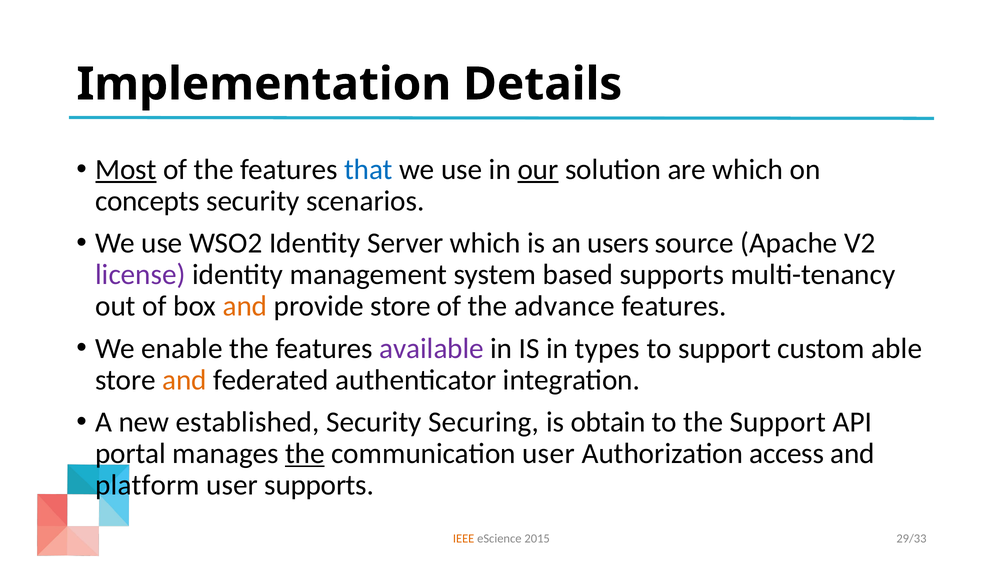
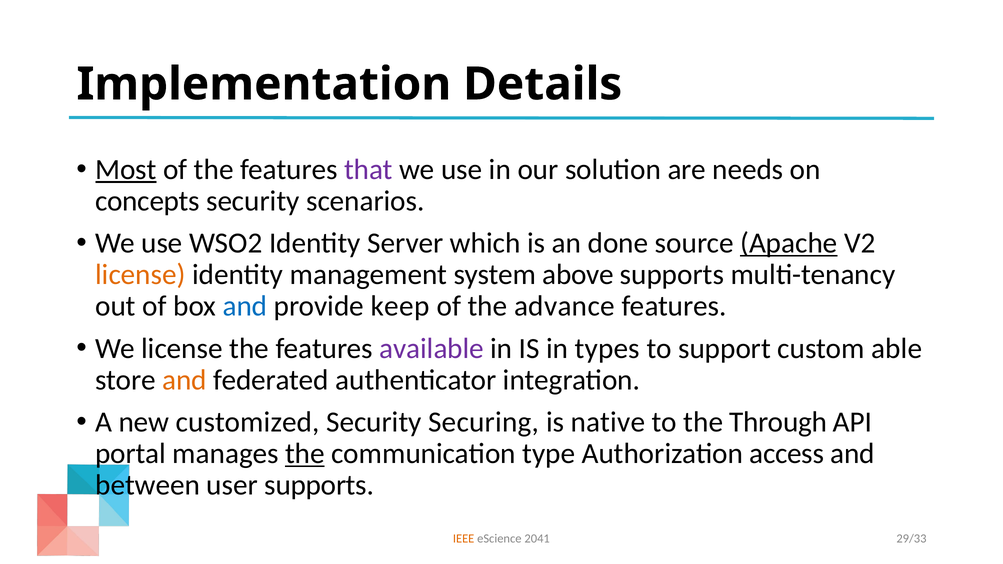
that colour: blue -> purple
our underline: present -> none
are which: which -> needs
users: users -> done
Apache underline: none -> present
license at (140, 275) colour: purple -> orange
based: based -> above
and at (245, 306) colour: orange -> blue
provide store: store -> keep
We enable: enable -> license
established: established -> customized
obtain: obtain -> native
the Support: Support -> Through
communication user: user -> type
platform: platform -> between
2015: 2015 -> 2041
